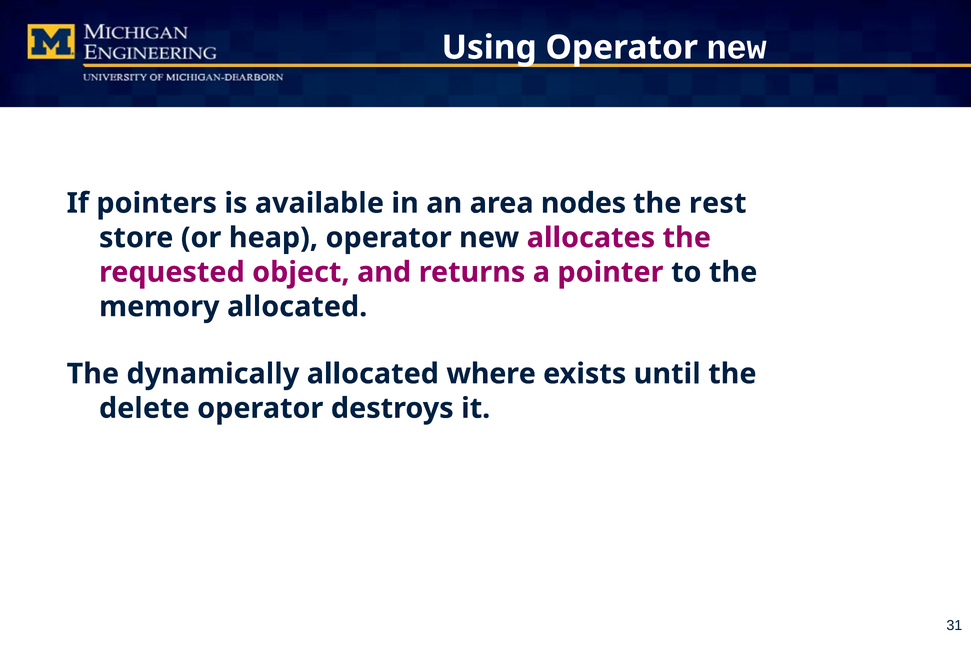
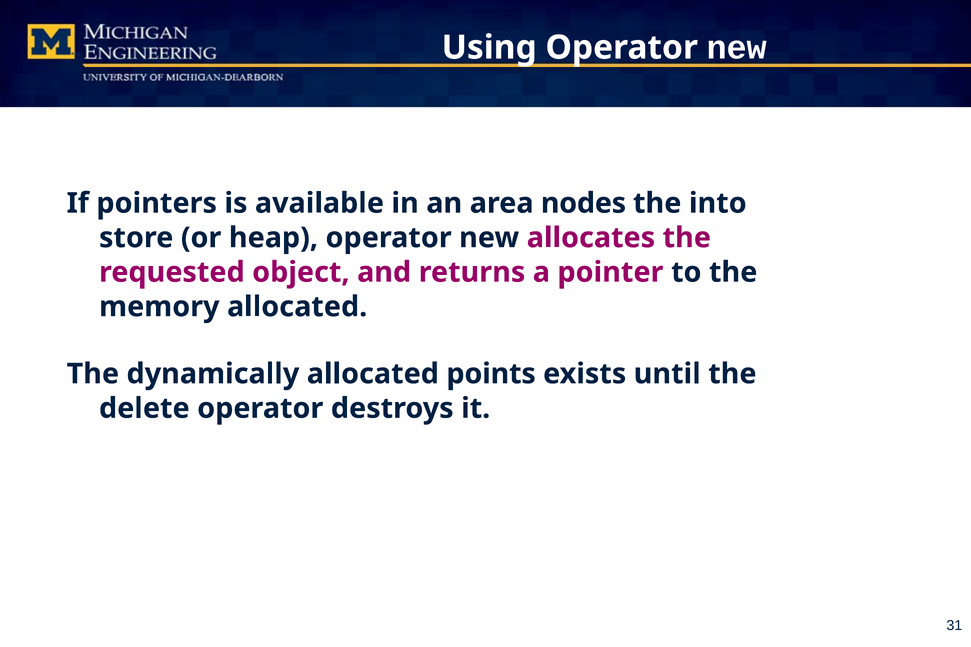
rest: rest -> into
where: where -> points
